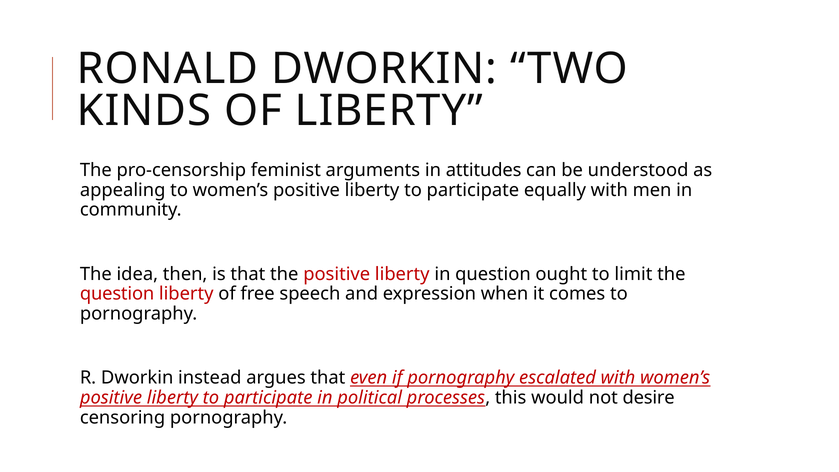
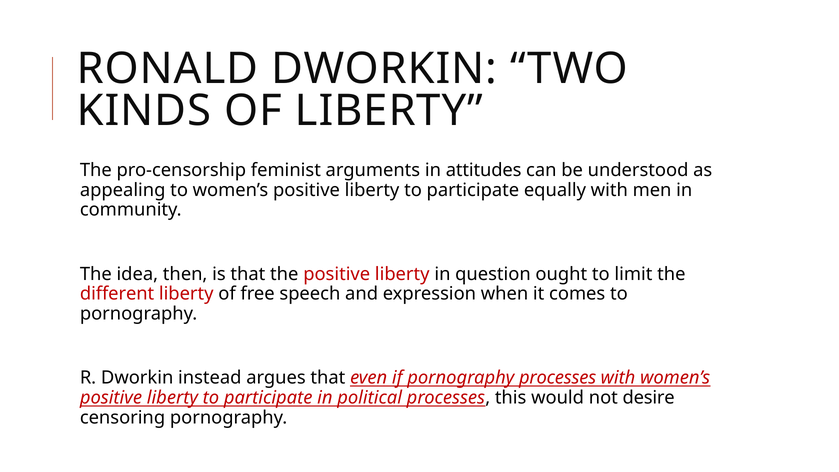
question at (117, 294): question -> different
pornography escalated: escalated -> processes
